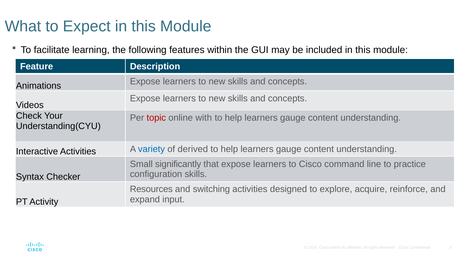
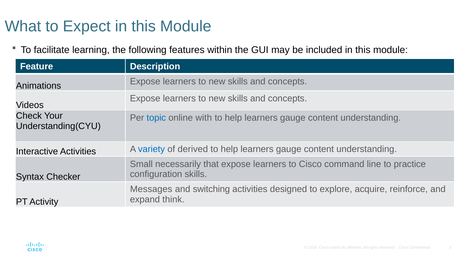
topic colour: red -> blue
significantly: significantly -> necessarily
Resources: Resources -> Messages
input: input -> think
